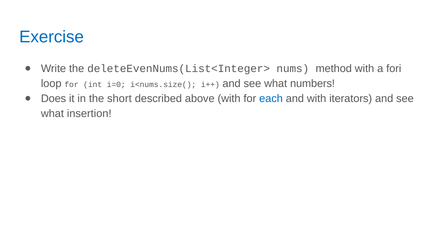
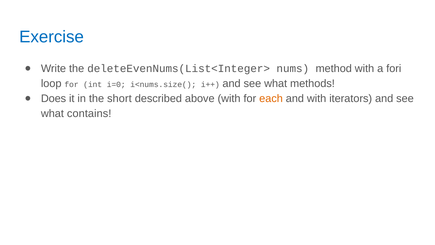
numbers: numbers -> methods
each colour: blue -> orange
insertion: insertion -> contains
